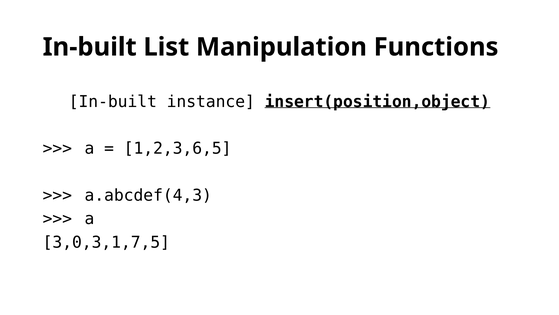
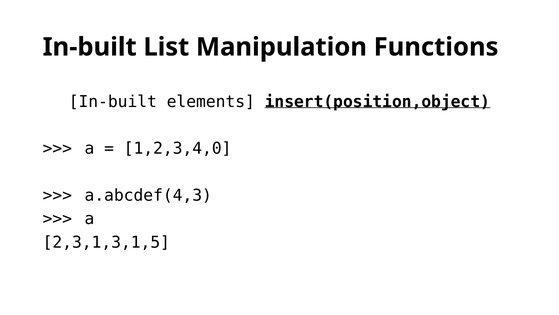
instance: instance -> elements
1,2,3,6,5: 1,2,3,6,5 -> 1,2,3,4,0
3,0,3,1,7,5: 3,0,3,1,7,5 -> 2,3,1,3,1,5
